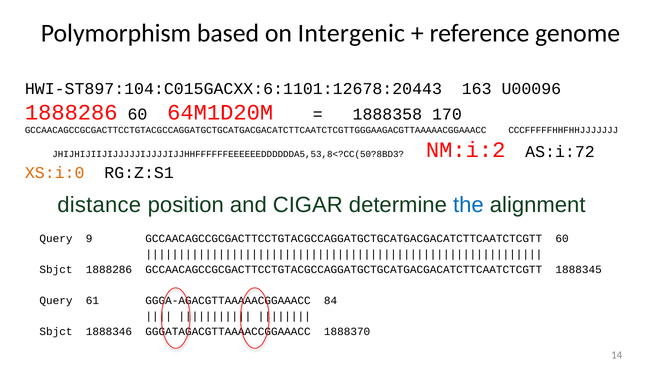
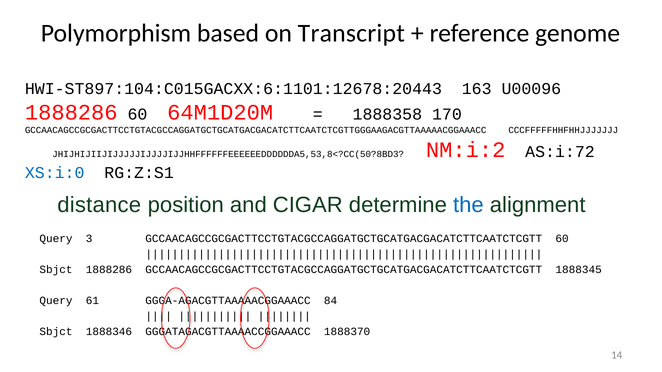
Intergenic: Intergenic -> Transcript
XS:i:0 colour: orange -> blue
9: 9 -> 3
